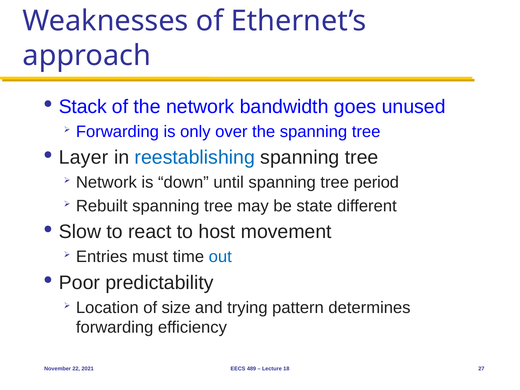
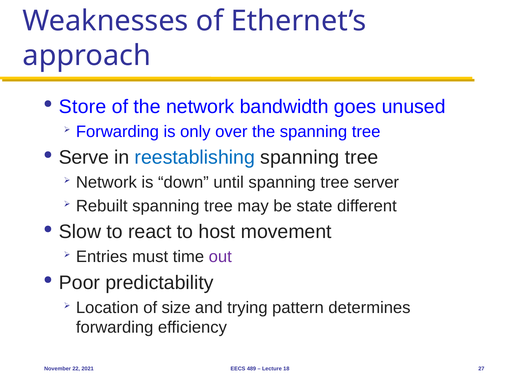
Stack: Stack -> Store
Layer: Layer -> Serve
period: period -> server
out colour: blue -> purple
